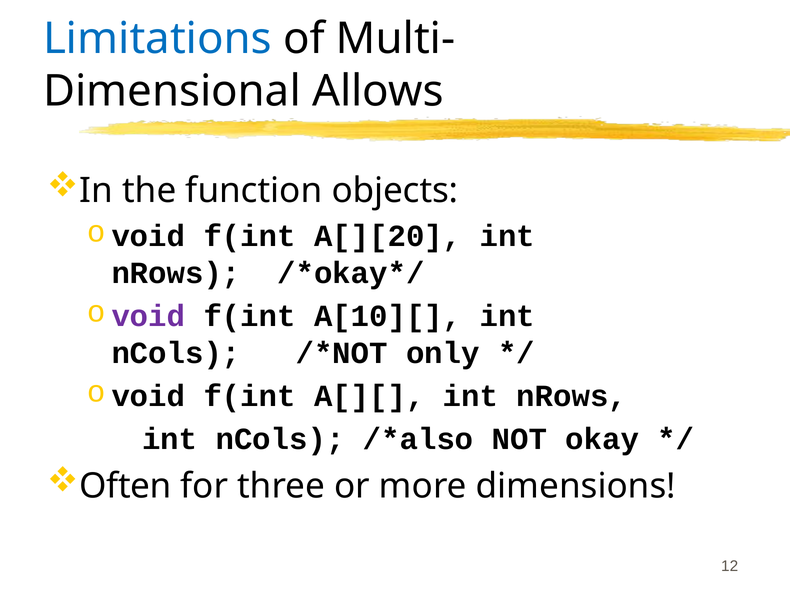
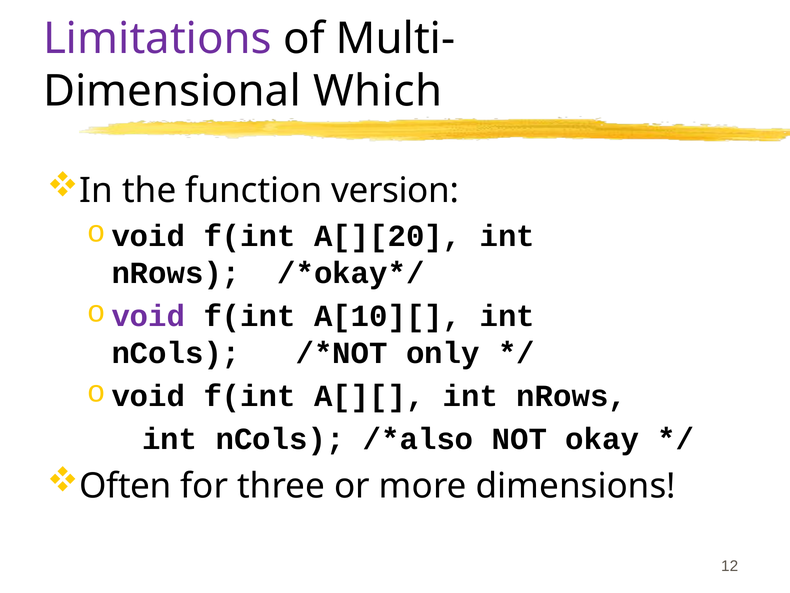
Limitations colour: blue -> purple
Allows: Allows -> Which
objects: objects -> version
